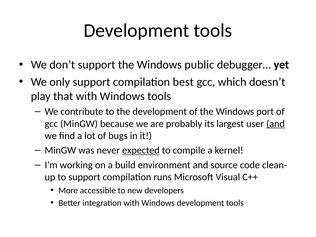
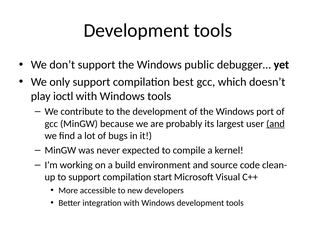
that: that -> ioctl
expected underline: present -> none
runs: runs -> start
